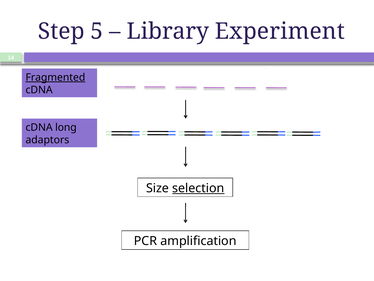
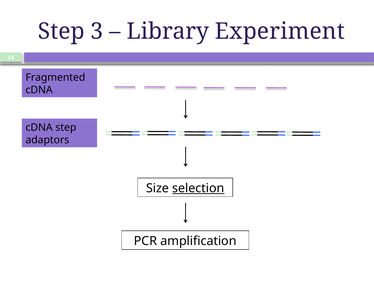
5: 5 -> 3
Fragmented underline: present -> none
cDNA long: long -> step
